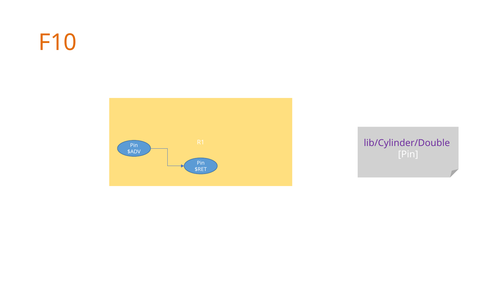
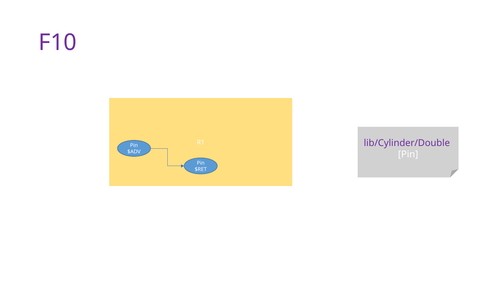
F10 colour: orange -> purple
